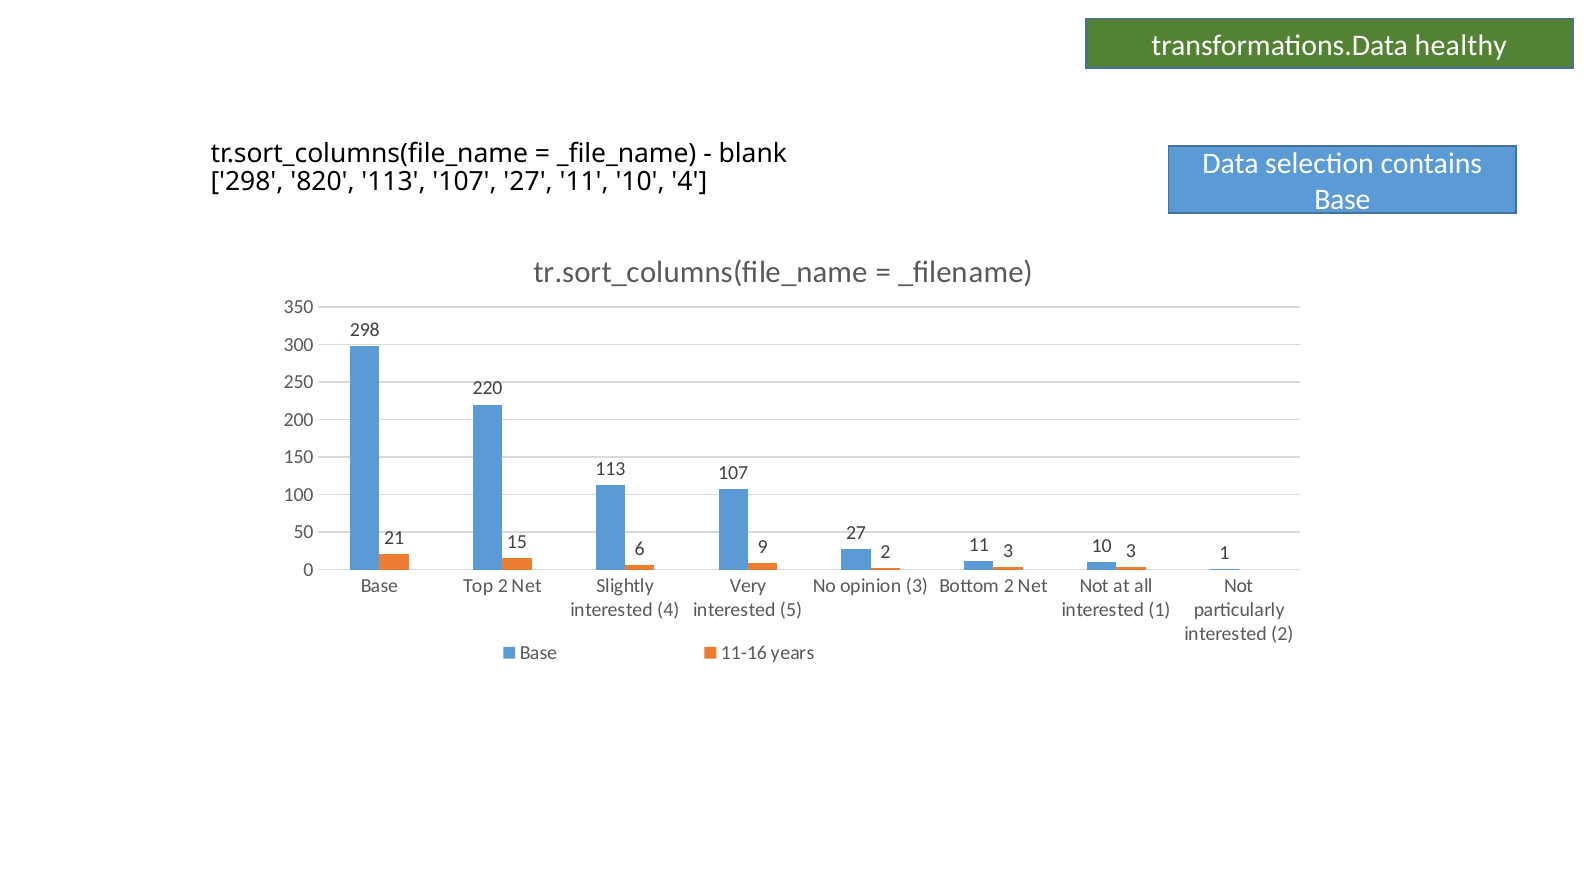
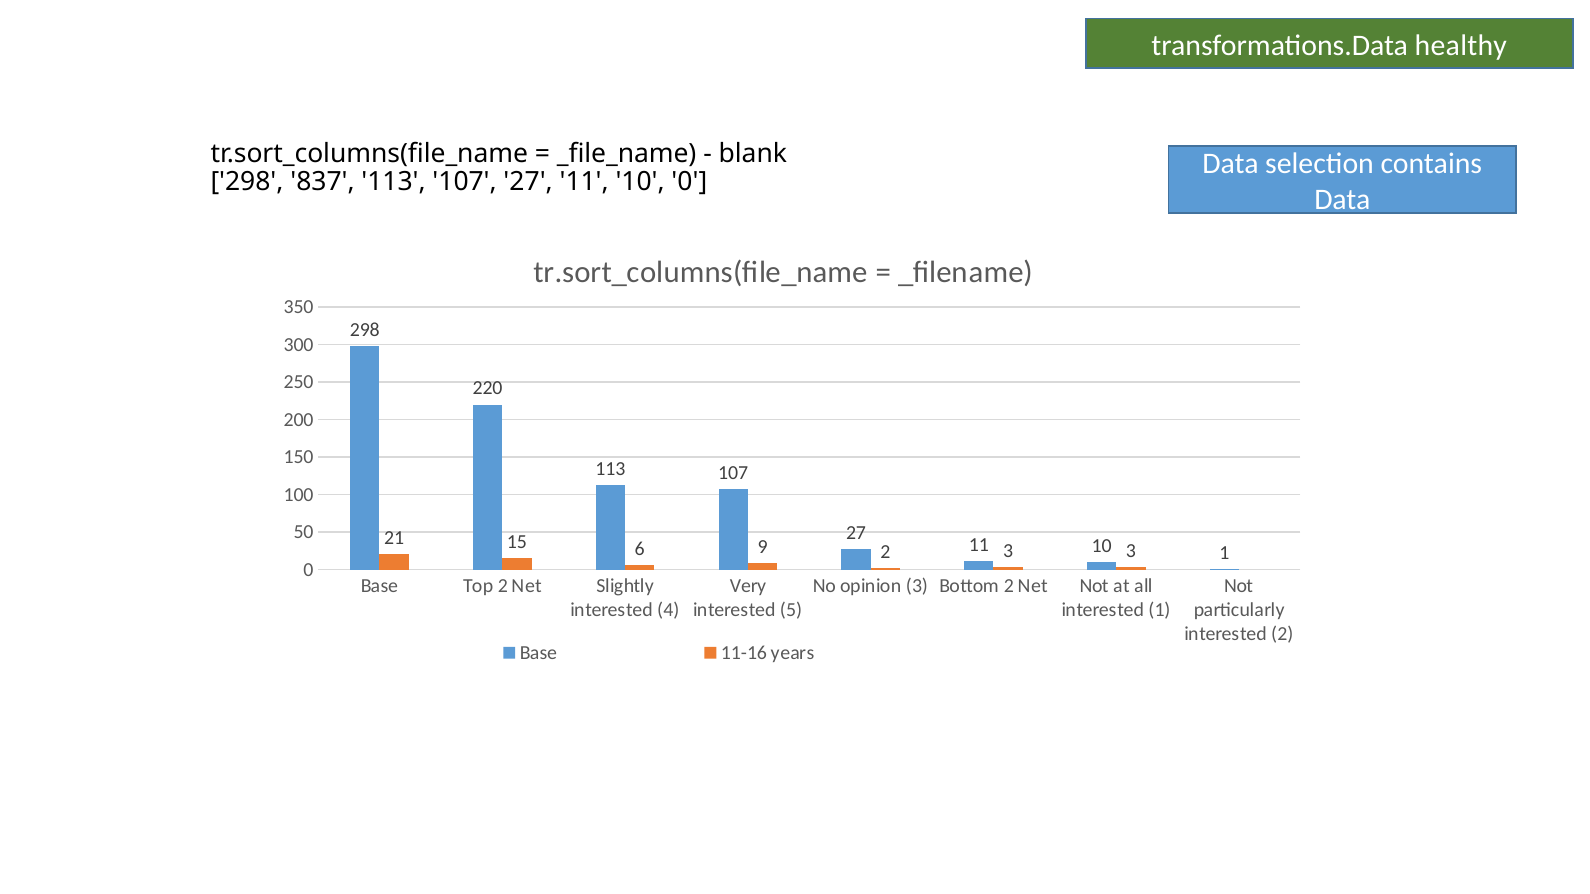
820: 820 -> 837
10 4: 4 -> 0
Base at (1342, 200): Base -> Data
